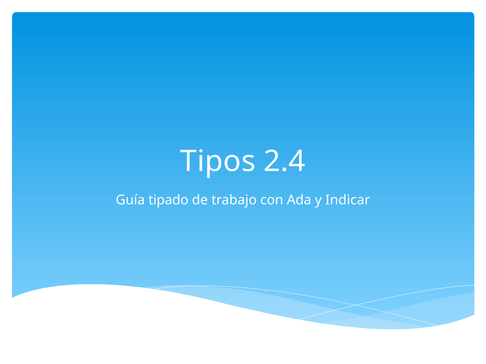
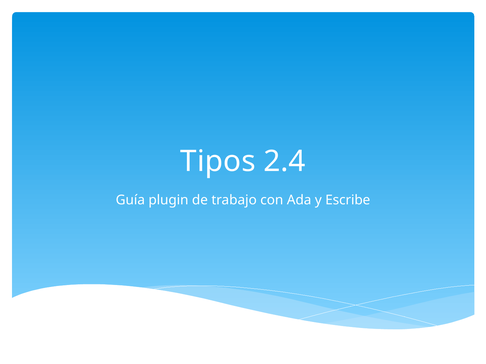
tipado: tipado -> plugin
Indicar: Indicar -> Escribe
